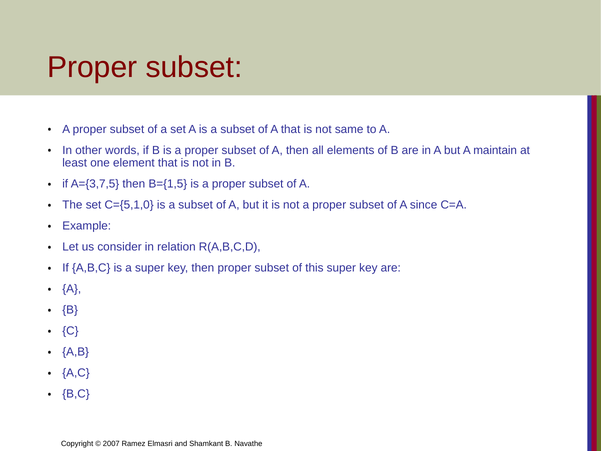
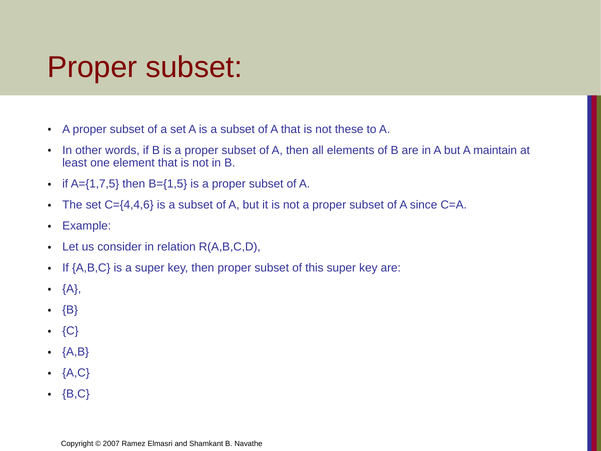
same: same -> these
A={3,7,5: A={3,7,5 -> A={1,7,5
C={5,1,0: C={5,1,0 -> C={4,4,6
